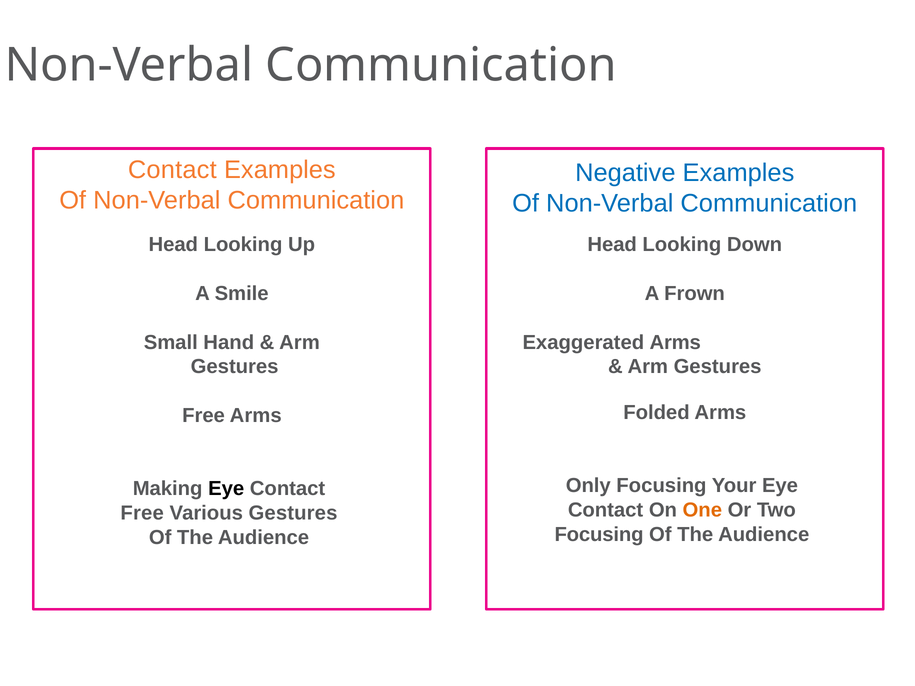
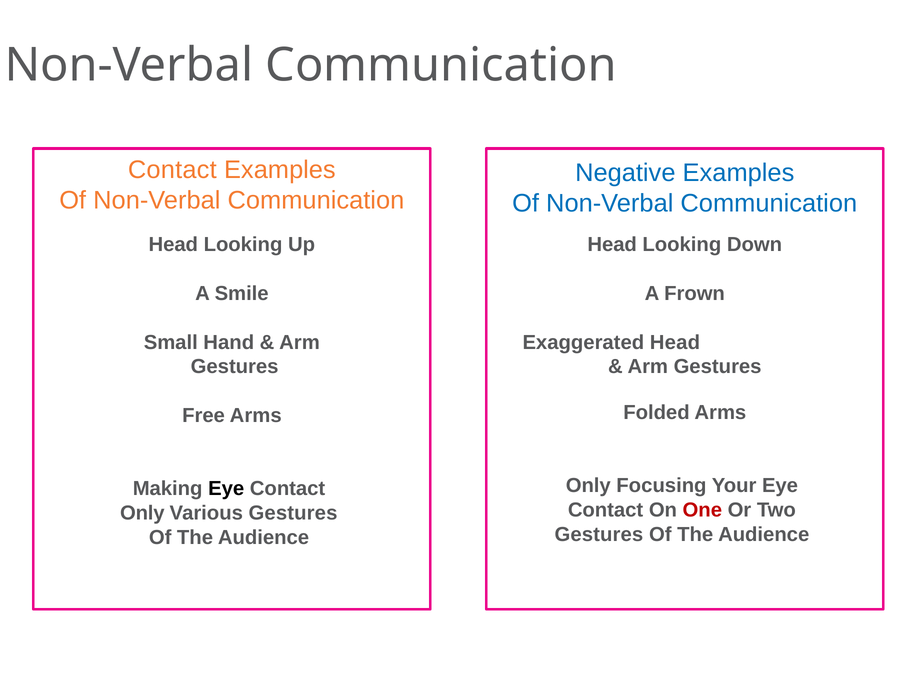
Exaggerated Arms: Arms -> Head
One colour: orange -> red
Free at (142, 513): Free -> Only
Focusing at (599, 535): Focusing -> Gestures
